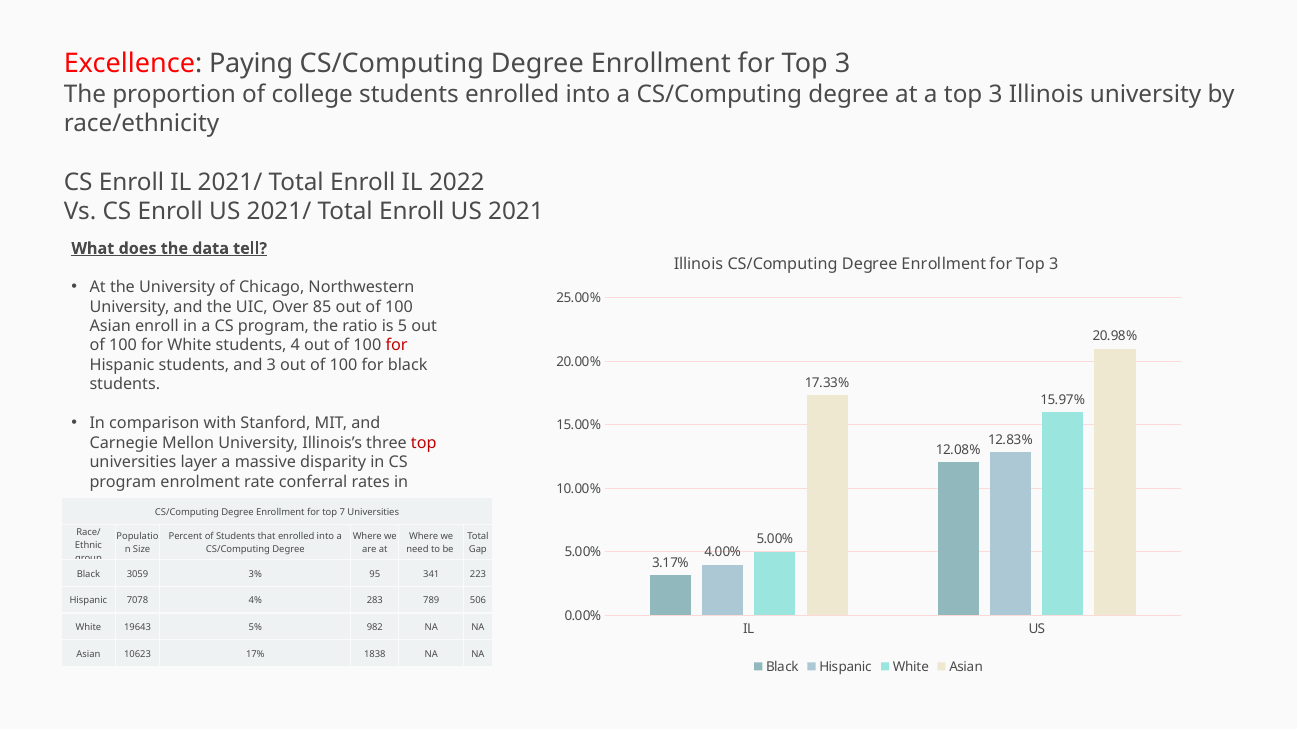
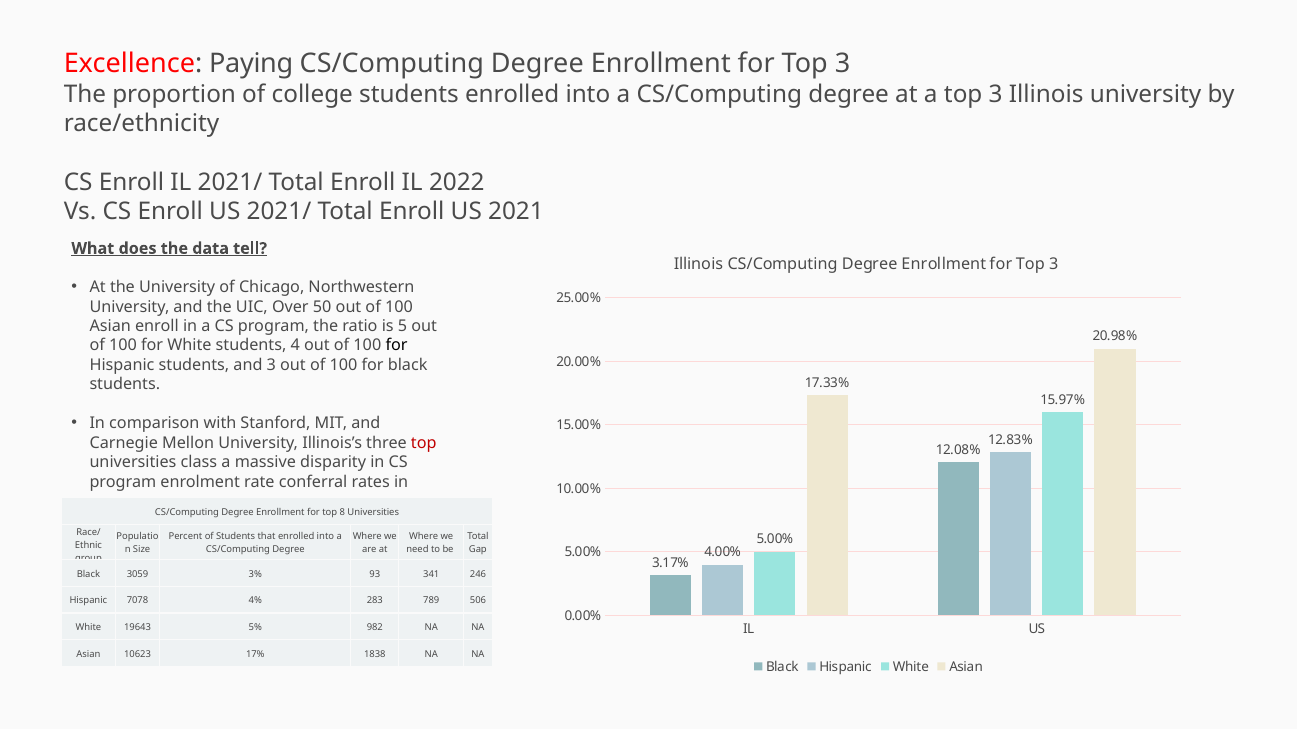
85: 85 -> 50
for at (397, 346) colour: red -> black
layer: layer -> class
7: 7 -> 8
95: 95 -> 93
223: 223 -> 246
